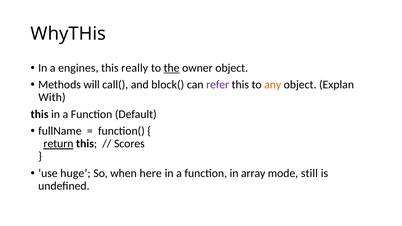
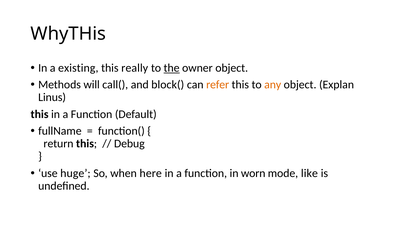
engines: engines -> existing
refer colour: purple -> orange
With: With -> Linus
return underline: present -> none
Scores: Scores -> Debug
array: array -> worn
still: still -> like
